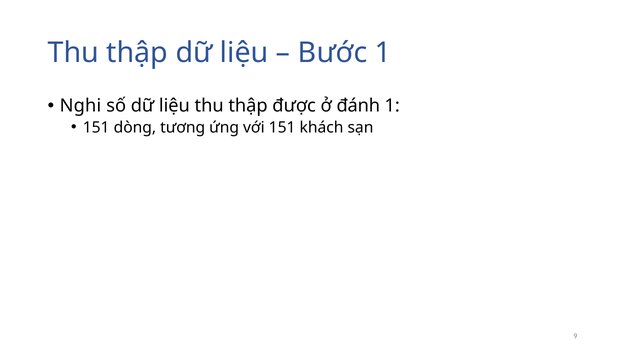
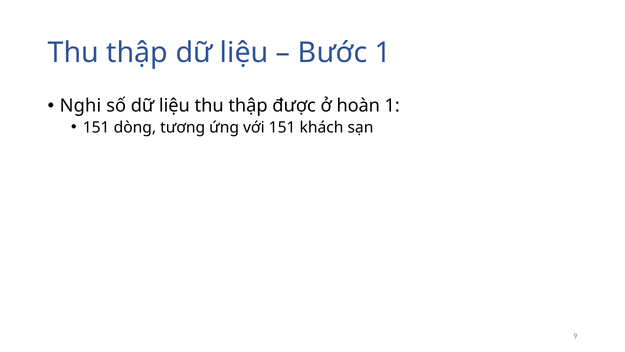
đánh: đánh -> hoàn
